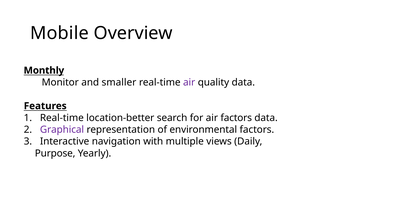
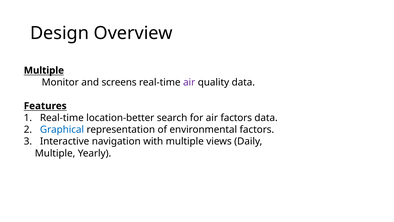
Mobile: Mobile -> Design
Monthly at (44, 70): Monthly -> Multiple
smaller: smaller -> screens
Graphical colour: purple -> blue
Purpose at (55, 153): Purpose -> Multiple
